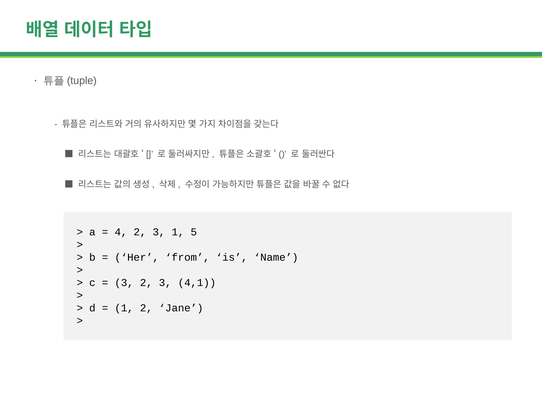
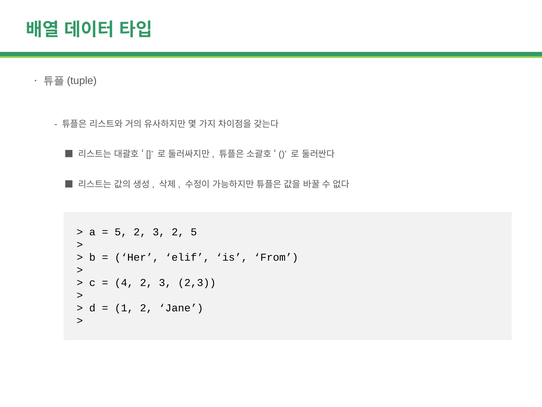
4 at (121, 232): 4 -> 5
3 1: 1 -> 2
from: from -> elif
Name: Name -> From
3 at (124, 282): 3 -> 4
4,1: 4,1 -> 2,3
